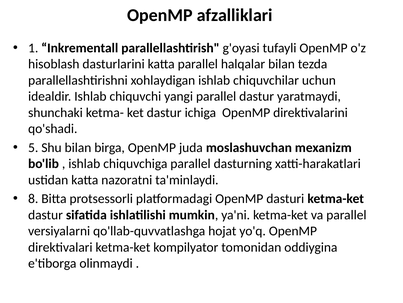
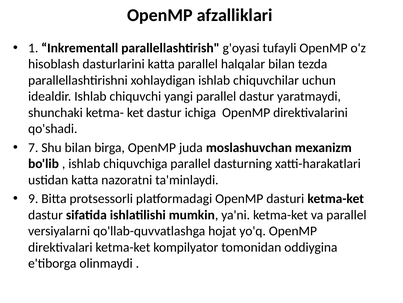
5: 5 -> 7
8: 8 -> 9
